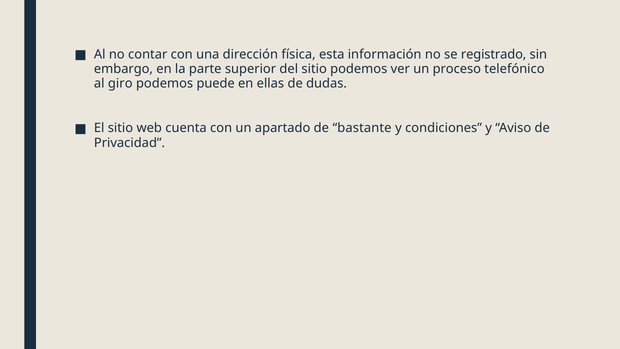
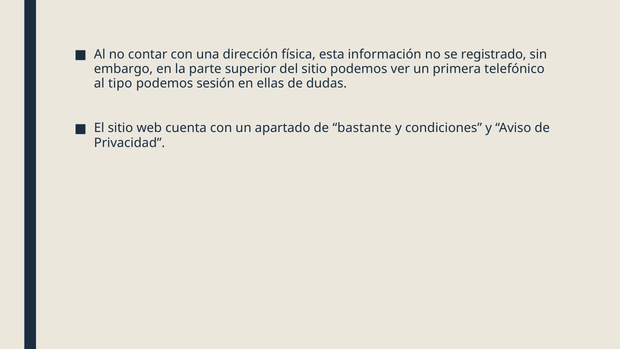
proceso: proceso -> primera
giro: giro -> tipo
puede: puede -> sesión
